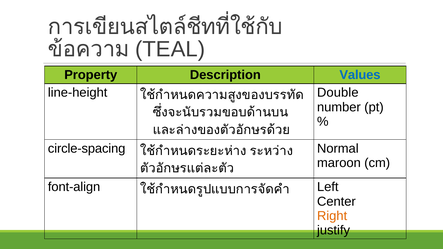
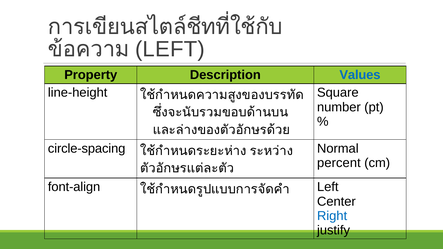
TEAL at (170, 49): TEAL -> LEFT
Double: Double -> Square
maroon: maroon -> percent
Right colour: orange -> blue
